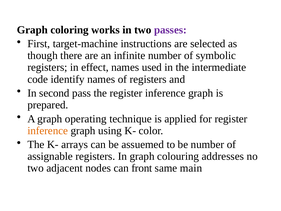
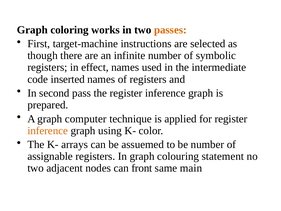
passes colour: purple -> orange
identify: identify -> inserted
operating: operating -> computer
addresses: addresses -> statement
